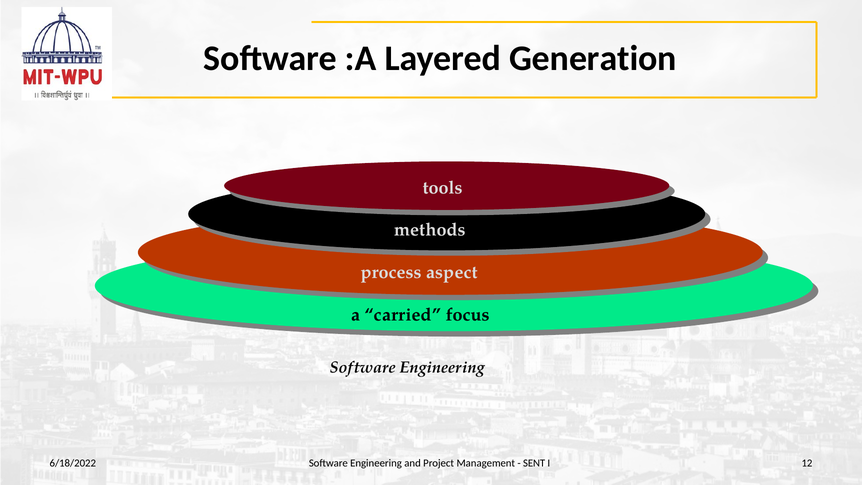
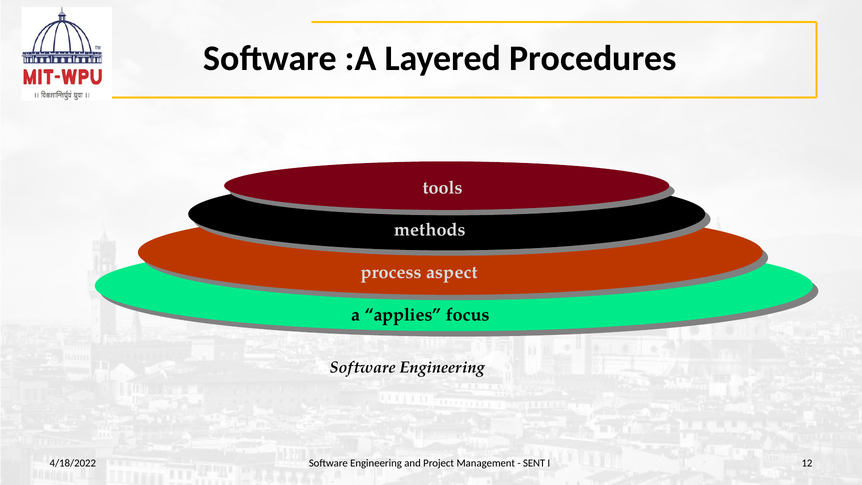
Generation: Generation -> Procedures
carried: carried -> applies
6/18/2022: 6/18/2022 -> 4/18/2022
